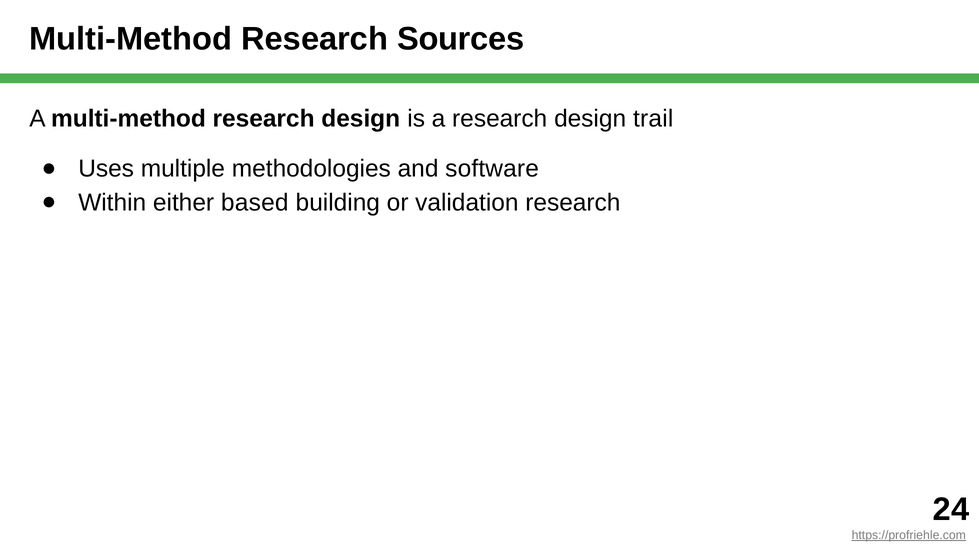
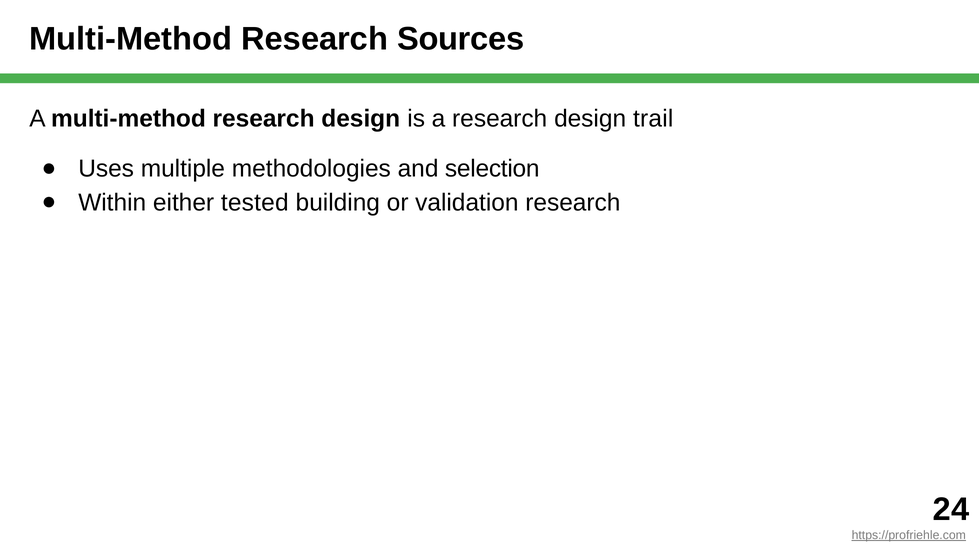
software: software -> selection
based: based -> tested
